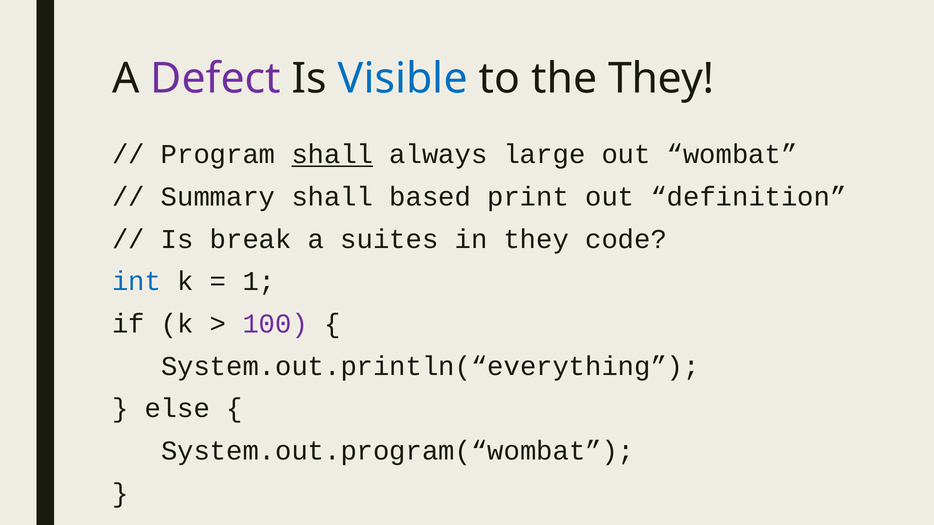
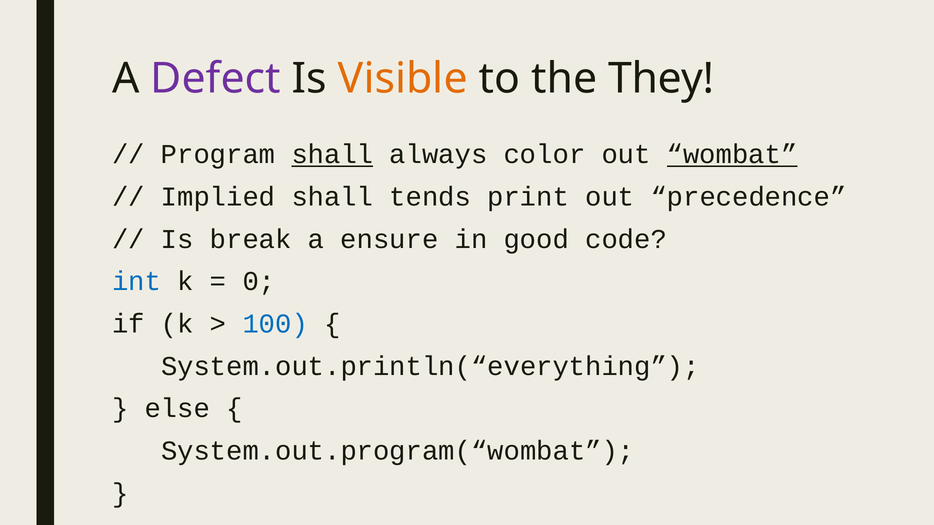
Visible colour: blue -> orange
large: large -> color
wombat underline: none -> present
Summary: Summary -> Implied
based: based -> tends
definition: definition -> precedence
suites: suites -> ensure
in they: they -> good
1: 1 -> 0
100 colour: purple -> blue
